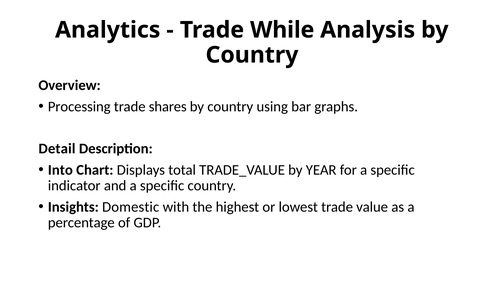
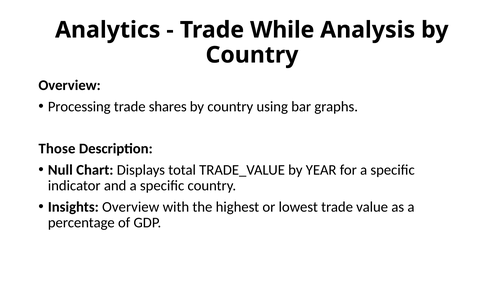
Detail: Detail -> Those
Into: Into -> Null
Insights Domestic: Domestic -> Overview
